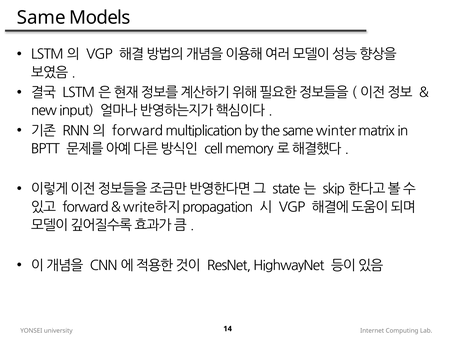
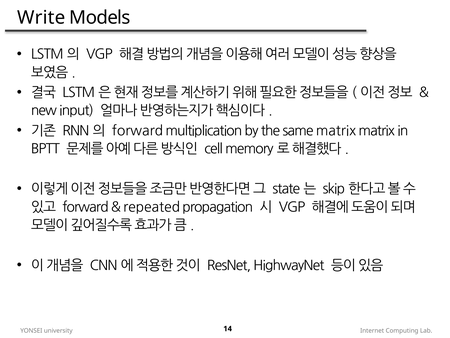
Same at (41, 18): Same -> Write
same winter: winter -> matrix
write하지: write하지 -> repeated
